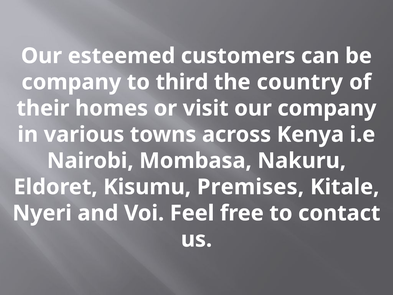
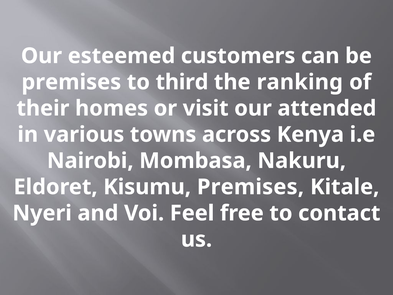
company at (71, 82): company -> premises
country: country -> ranking
our company: company -> attended
